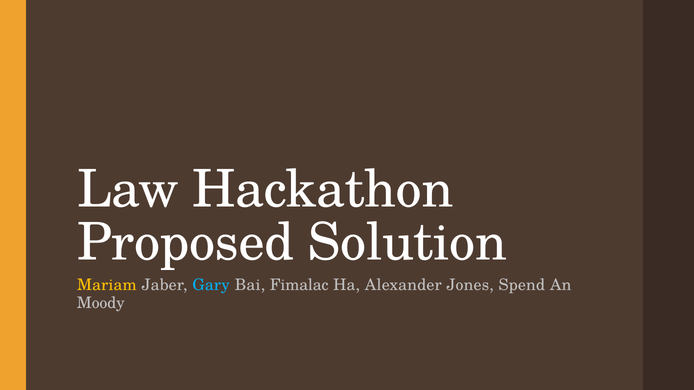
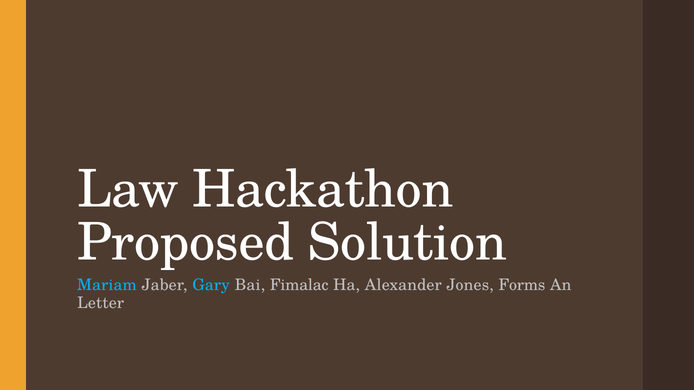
Mariam colour: yellow -> light blue
Spend: Spend -> Forms
Moody: Moody -> Letter
